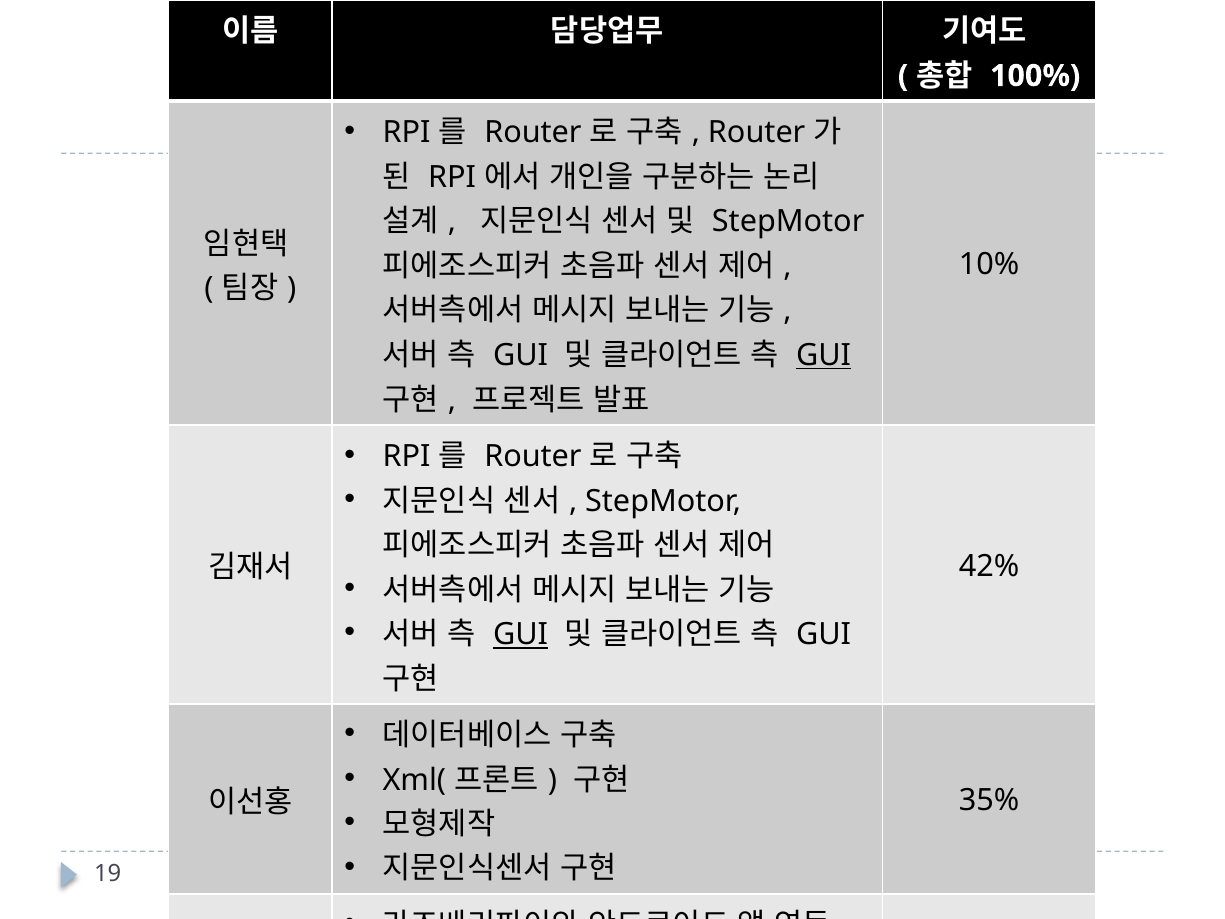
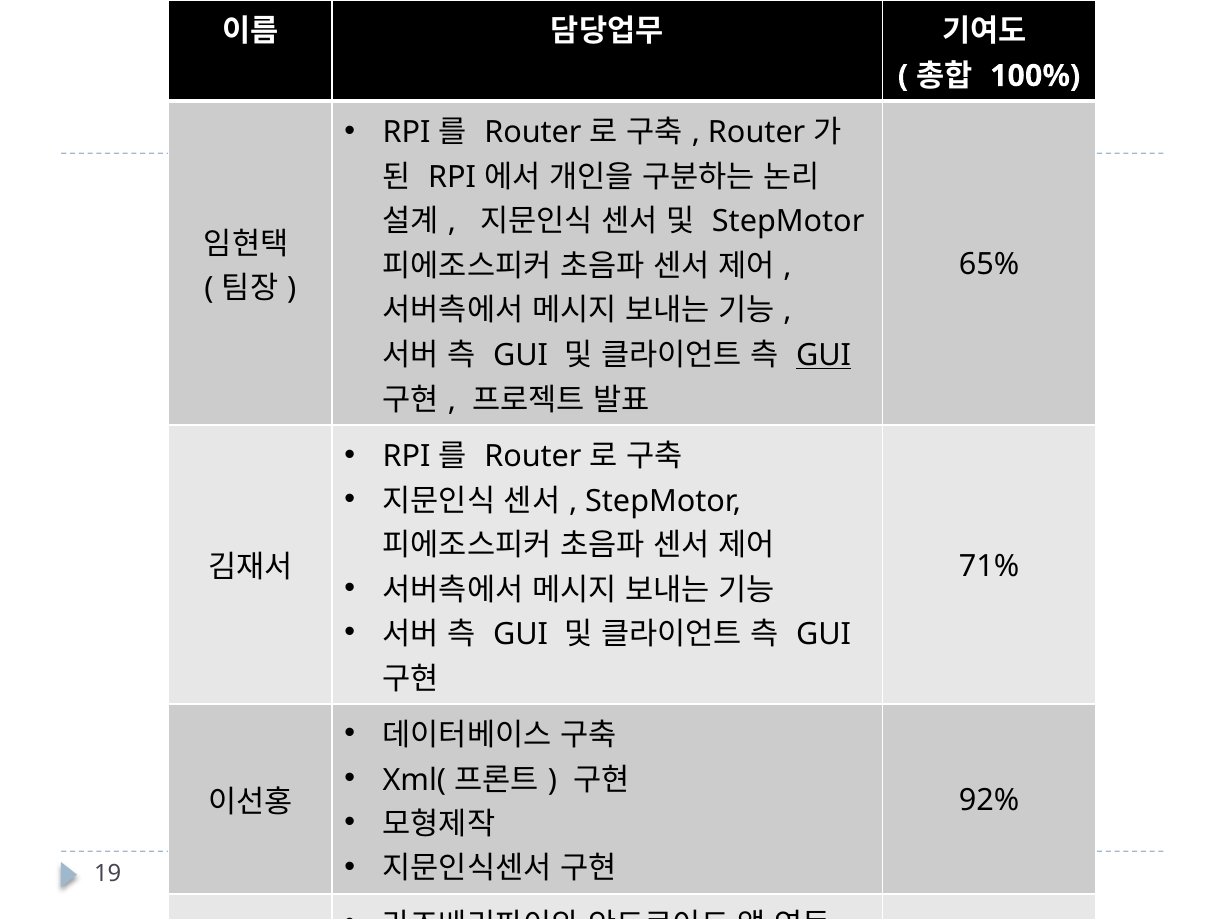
10%: 10% -> 65%
42%: 42% -> 71%
GUI at (521, 634) underline: present -> none
35%: 35% -> 92%
